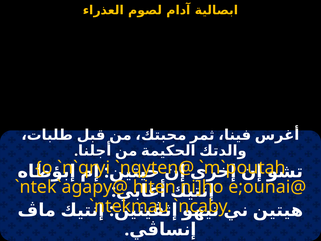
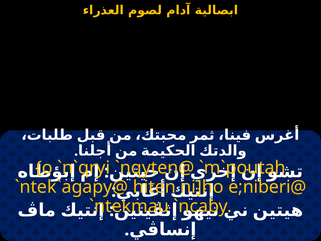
e;ounai@: e;ounai@ -> e;niberi@
